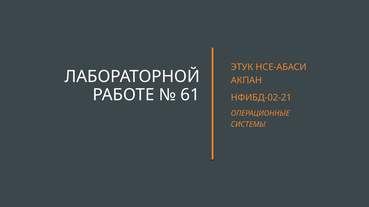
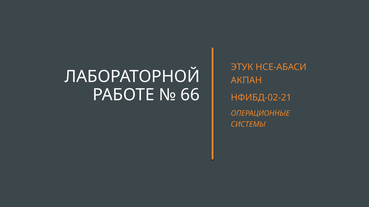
61: 61 -> 66
